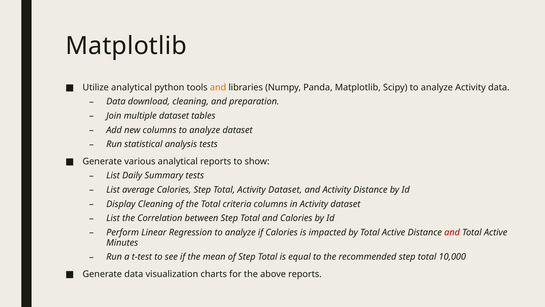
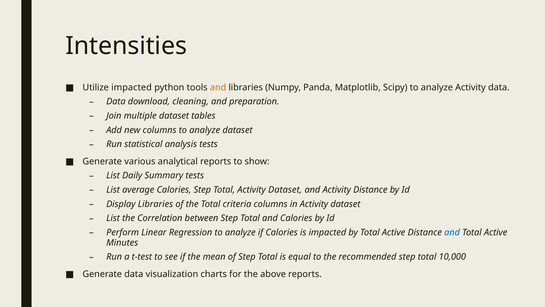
Matplotlib at (126, 46): Matplotlib -> Intensities
Utilize analytical: analytical -> impacted
Display Cleaning: Cleaning -> Libraries
and at (452, 232) colour: red -> blue
